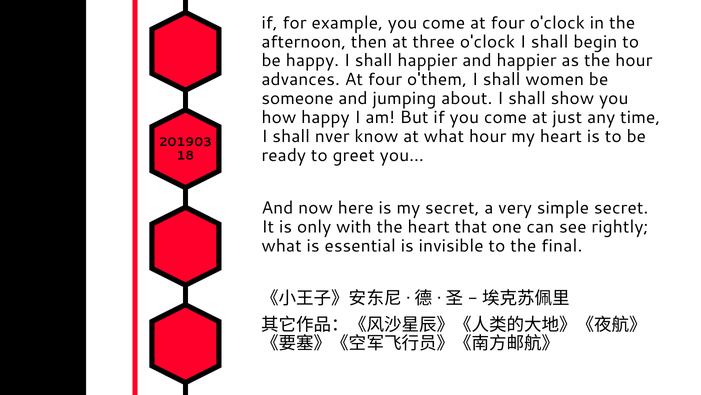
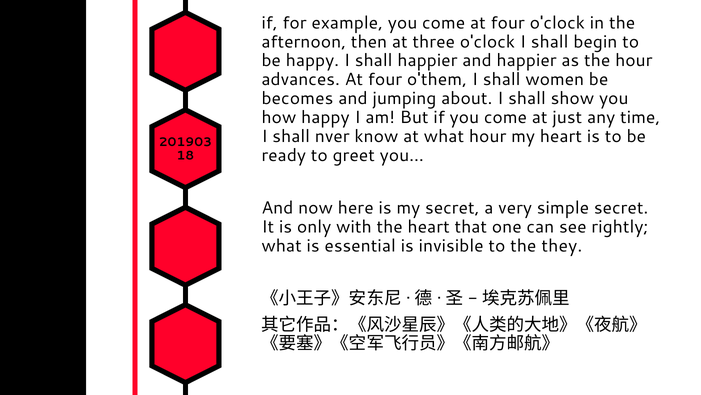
someone: someone -> becomes
final: final -> they
